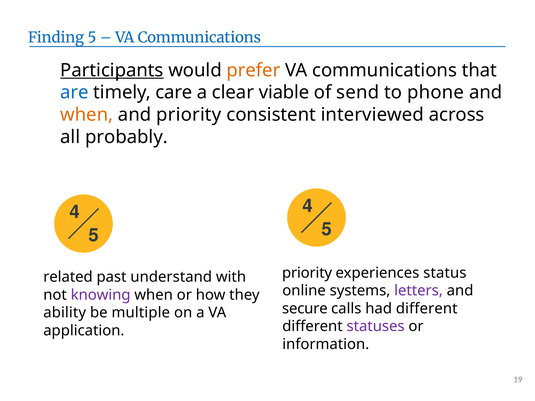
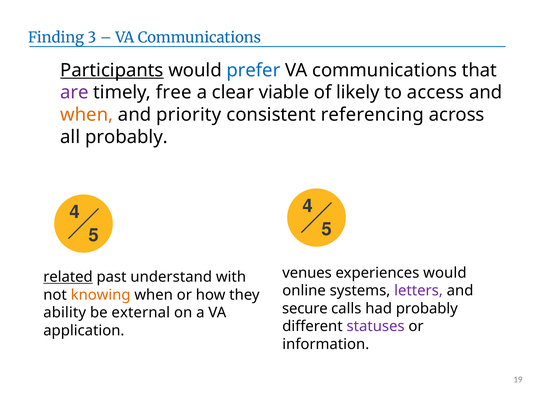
Finding 5: 5 -> 3
prefer colour: orange -> blue
are colour: blue -> purple
care: care -> free
send: send -> likely
phone: phone -> access
interviewed: interviewed -> referencing
priority at (307, 273): priority -> venues
experiences status: status -> would
related underline: none -> present
knowing colour: purple -> orange
had different: different -> probably
multiple: multiple -> external
